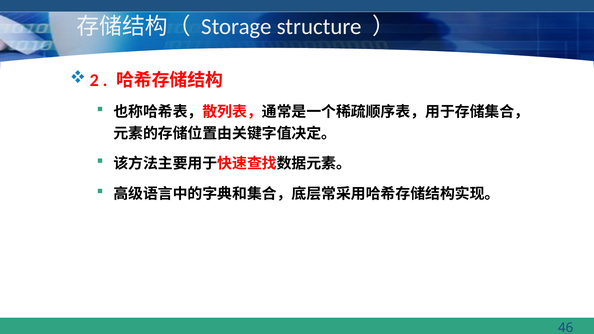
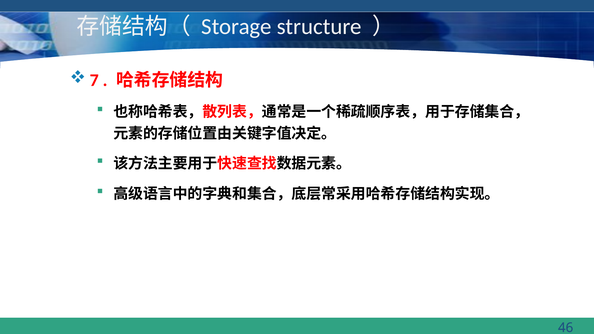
2: 2 -> 7
